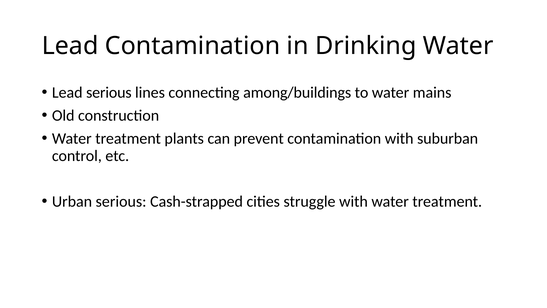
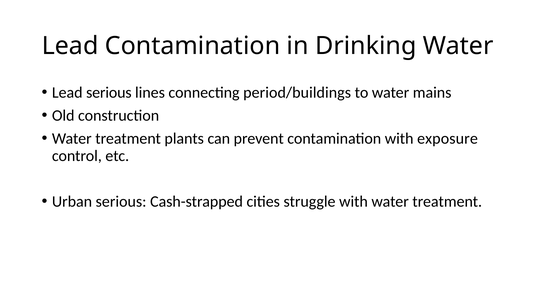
among/buildings: among/buildings -> period/buildings
suburban: suburban -> exposure
